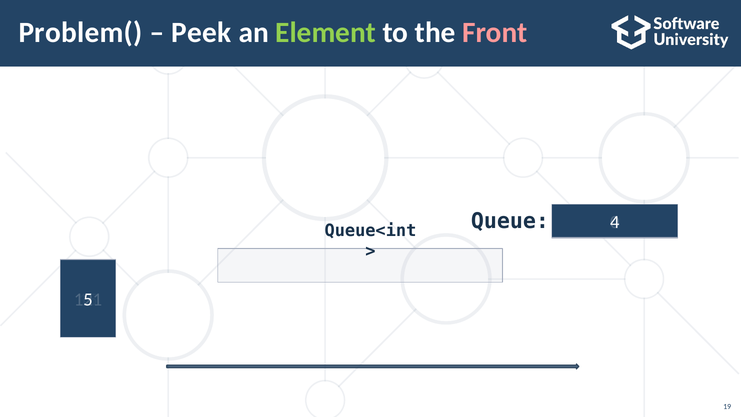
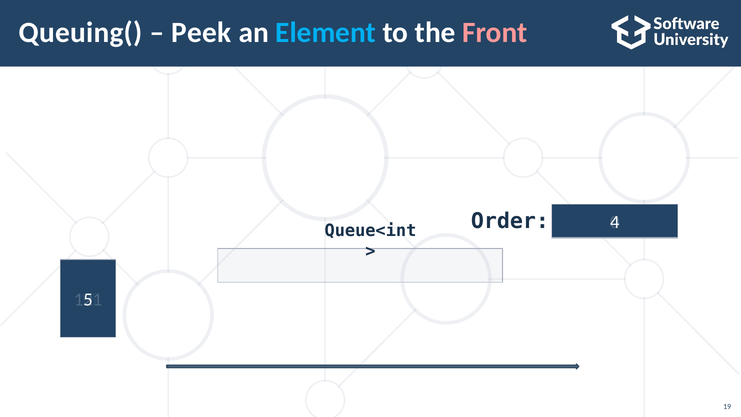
Problem(: Problem( -> Queuing(
Element colour: light green -> light blue
Queue: Queue -> Order
